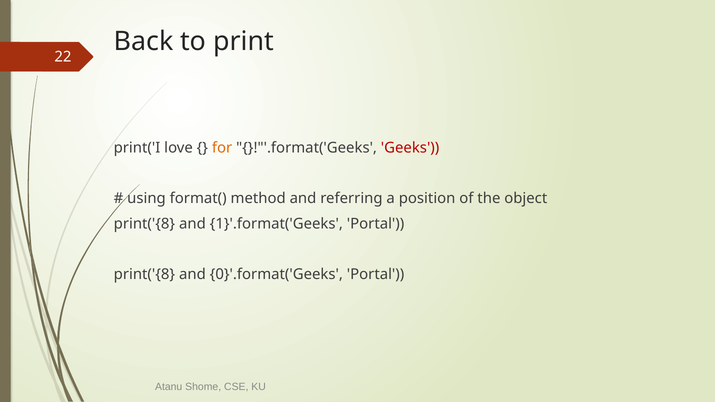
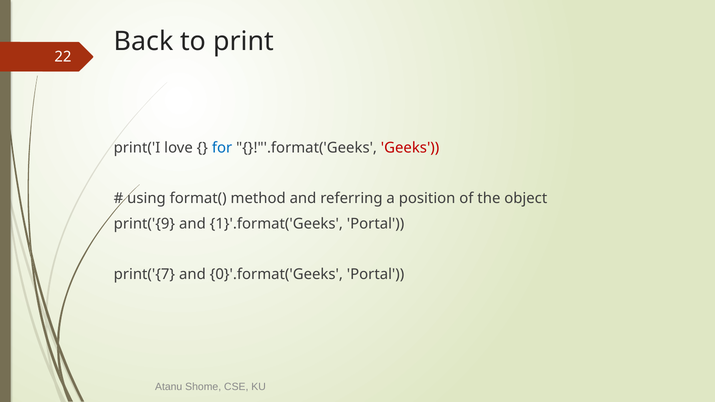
for colour: orange -> blue
print('{8 at (144, 224): print('{8 -> print('{9
print('{8 at (144, 274): print('{8 -> print('{7
